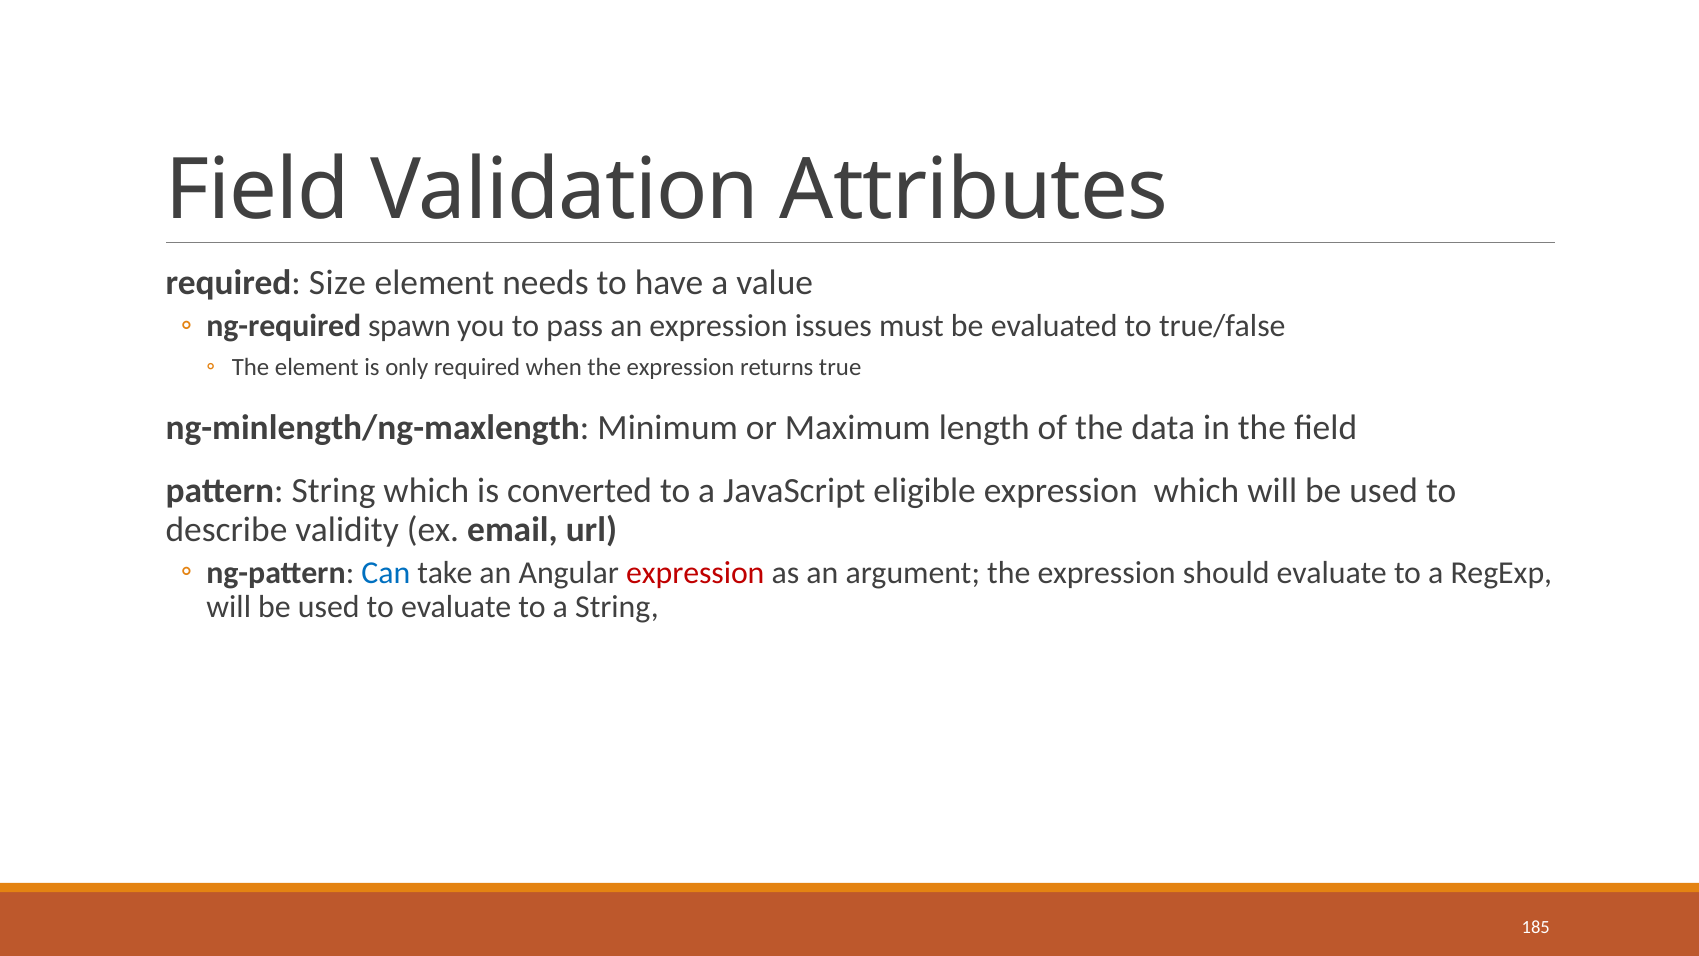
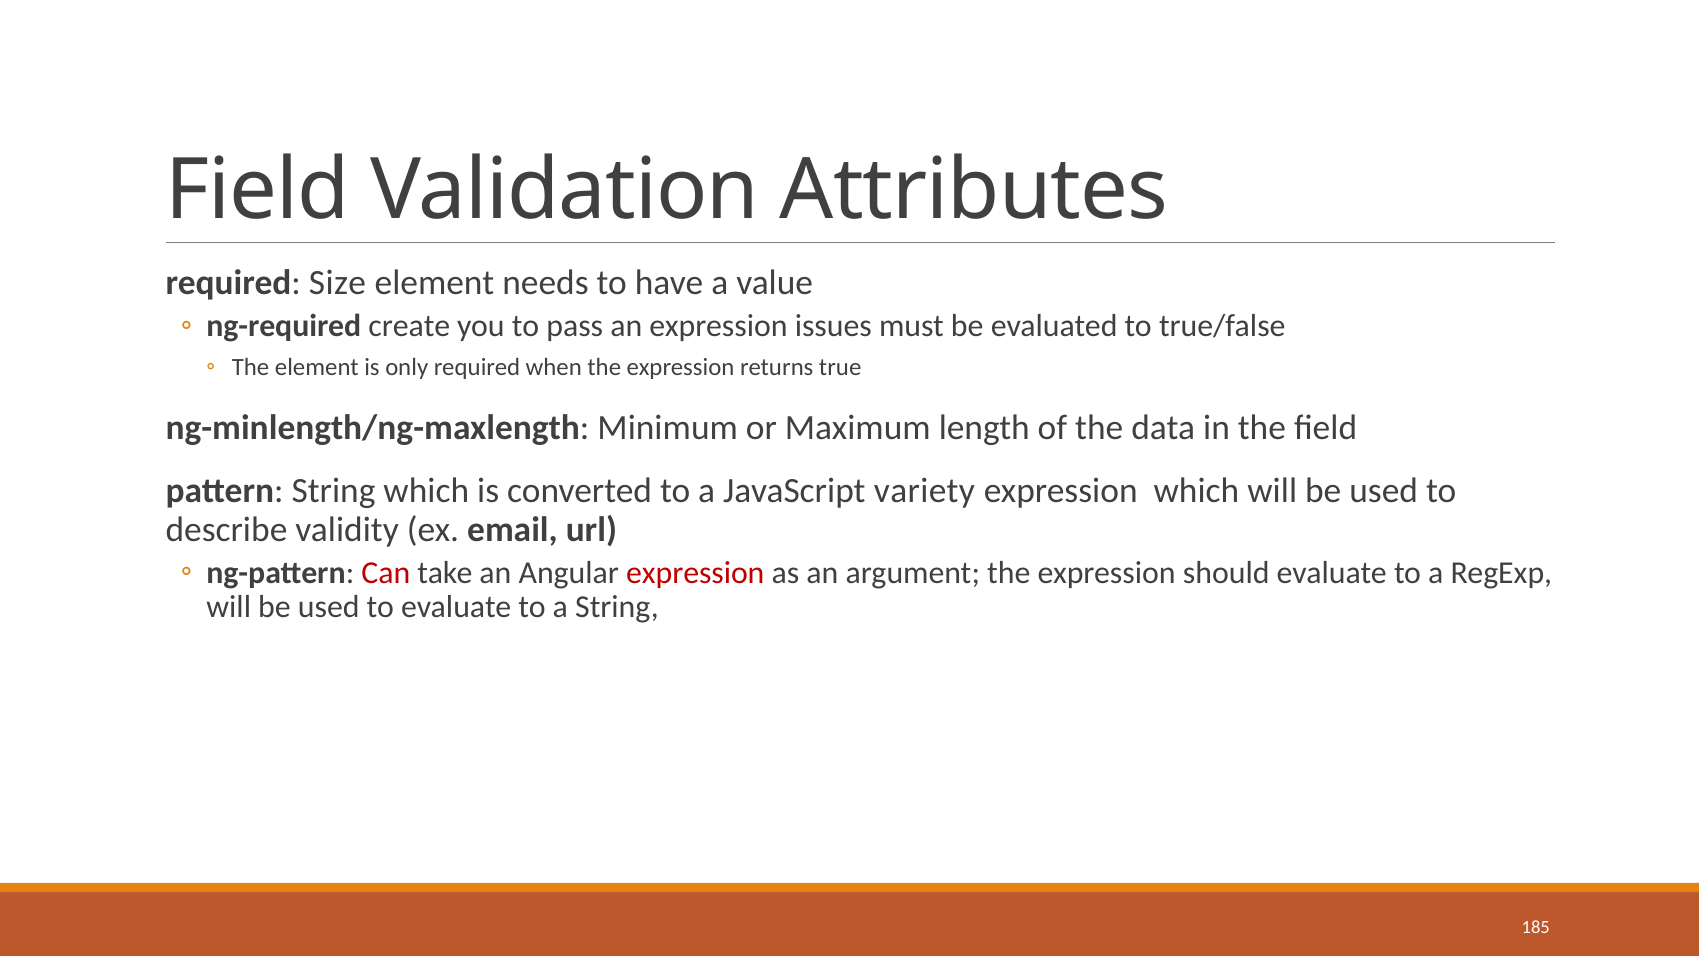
spawn: spawn -> create
eligible: eligible -> variety
Can colour: blue -> red
